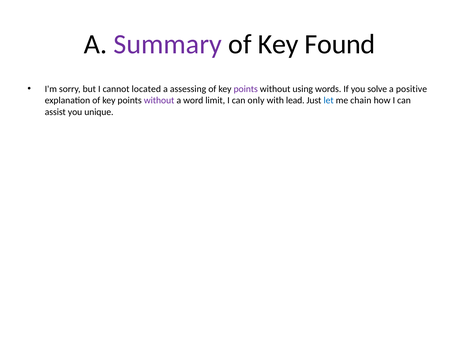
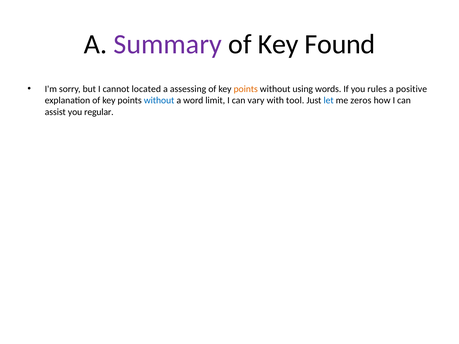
points at (246, 89) colour: purple -> orange
solve: solve -> rules
without at (159, 100) colour: purple -> blue
only: only -> vary
lead: lead -> tool
chain: chain -> zeros
unique: unique -> regular
